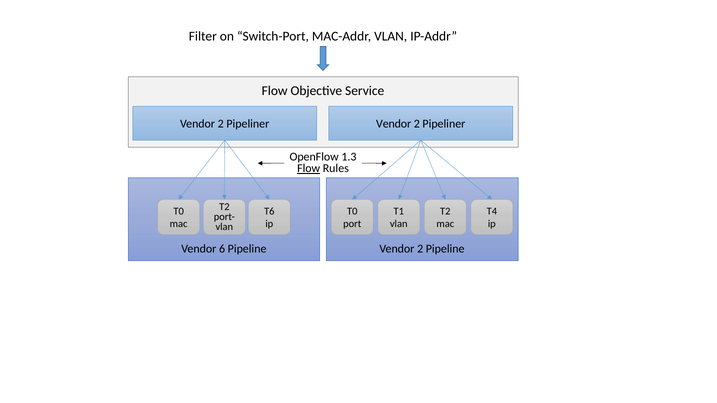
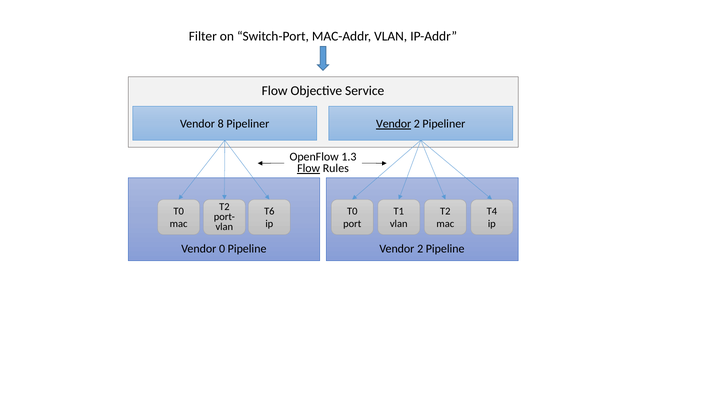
2 at (221, 124): 2 -> 8
Vendor at (394, 124) underline: none -> present
6: 6 -> 0
